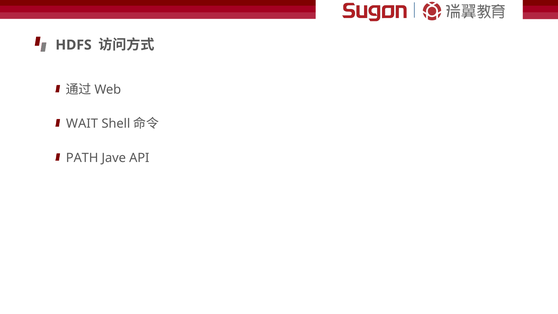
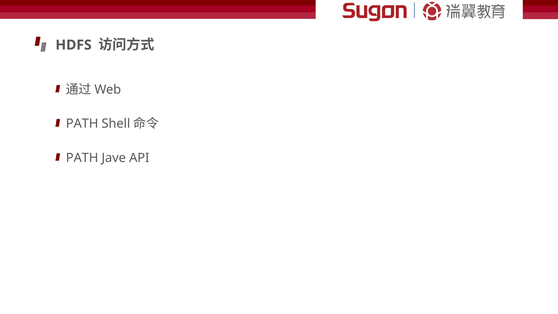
WAIT at (82, 124): WAIT -> PATH
